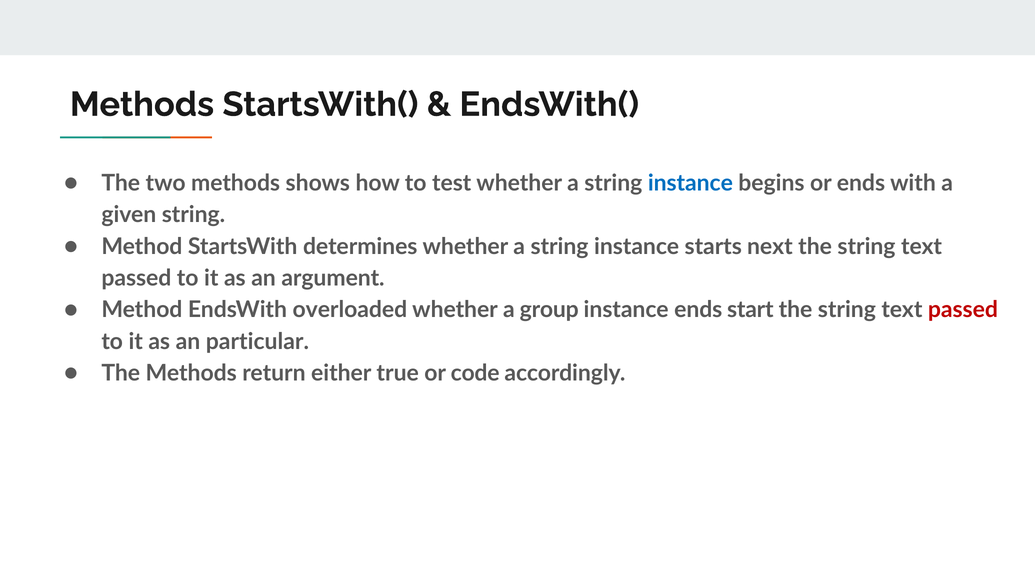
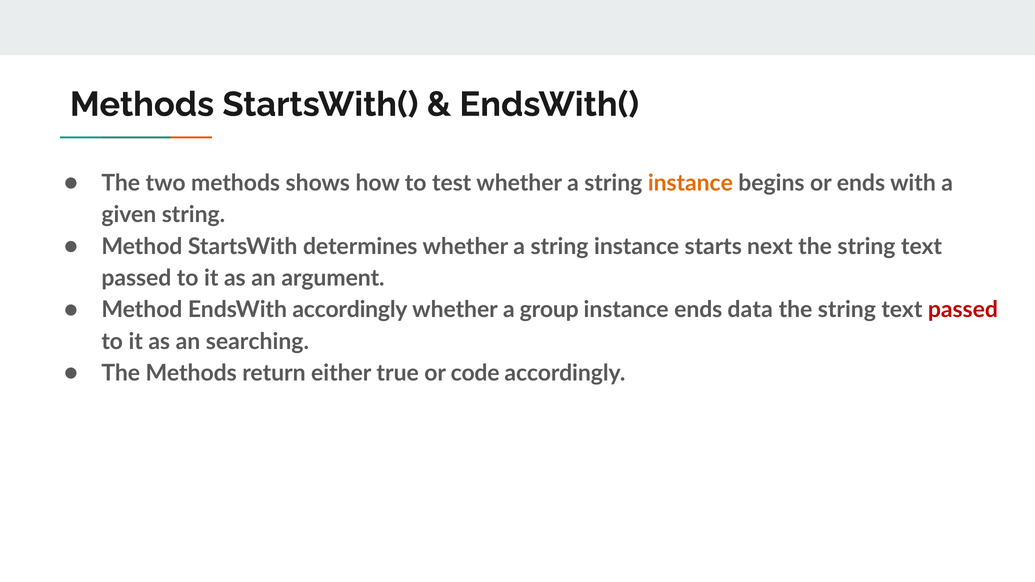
instance at (690, 183) colour: blue -> orange
EndsWith overloaded: overloaded -> accordingly
start: start -> data
particular: particular -> searching
